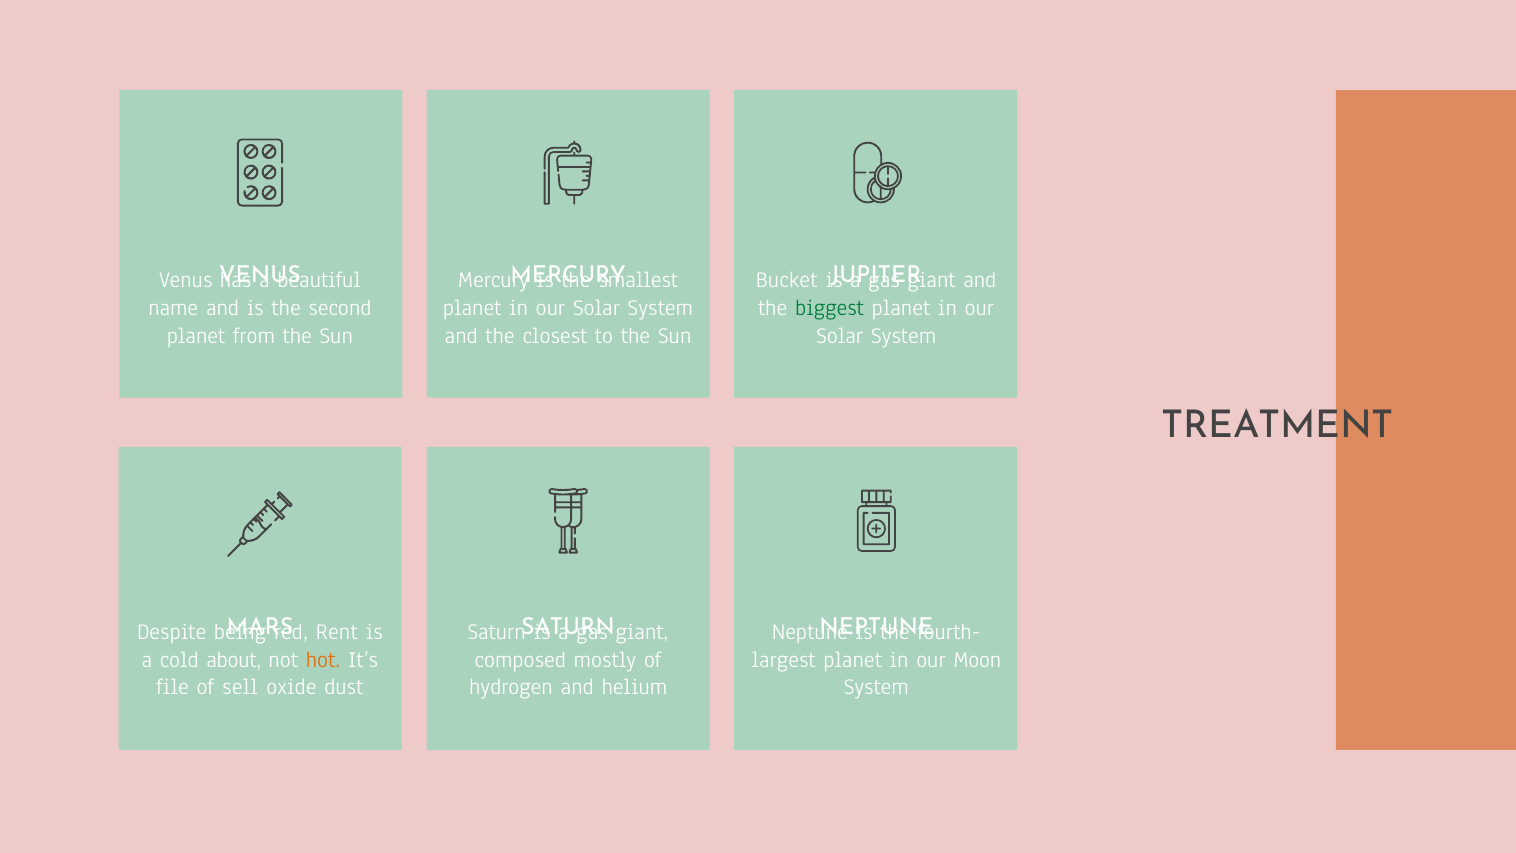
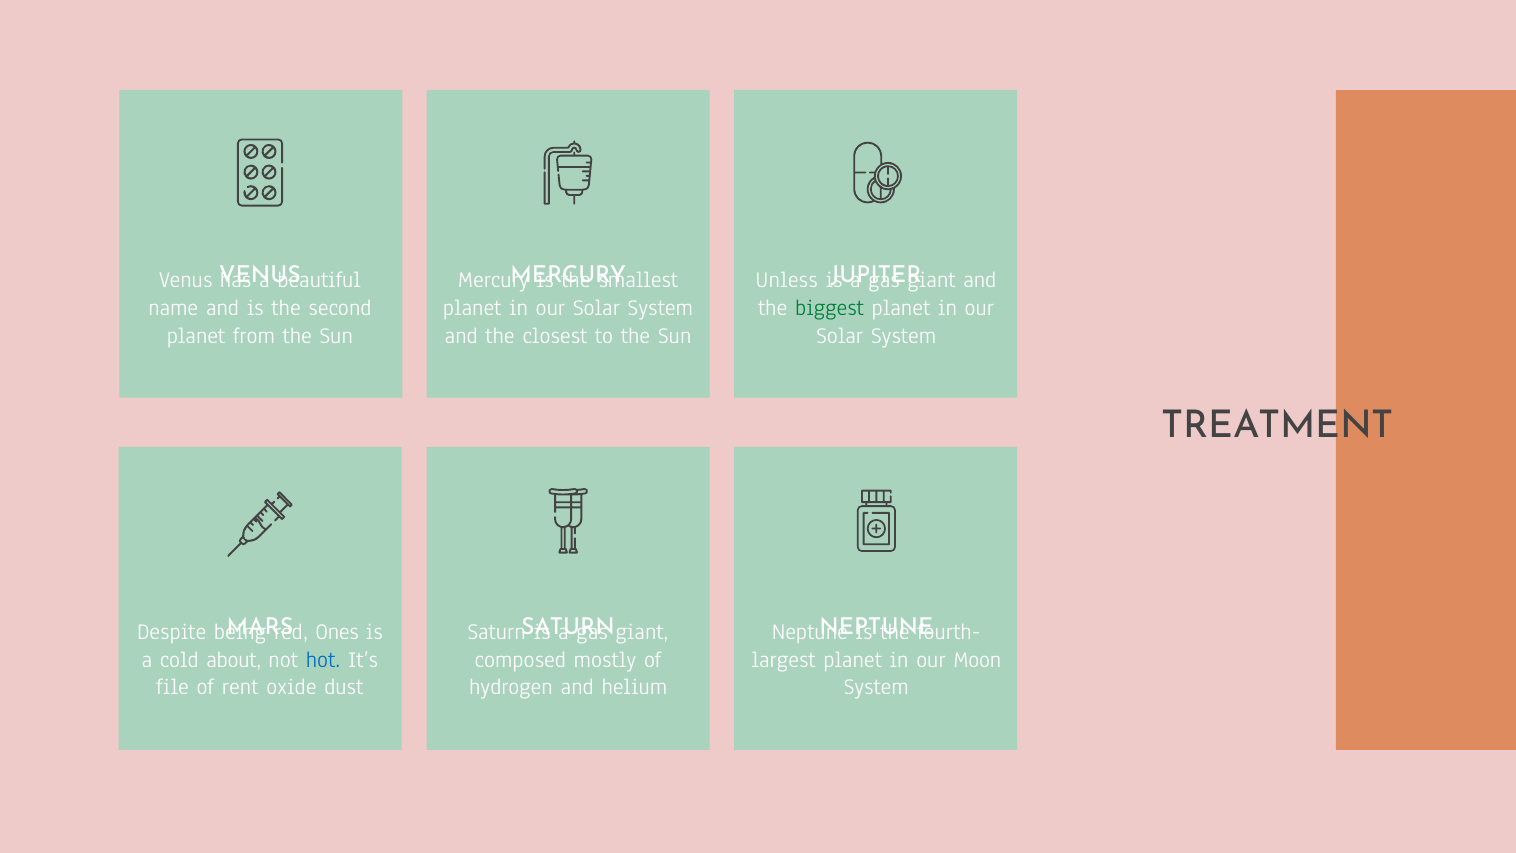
Bucket: Bucket -> Unless
Rent: Rent -> Ones
hot colour: orange -> blue
sell: sell -> rent
